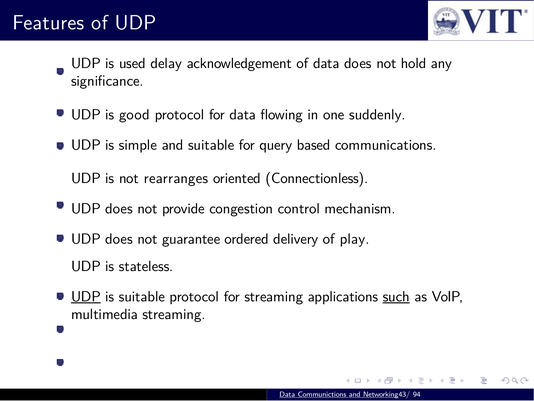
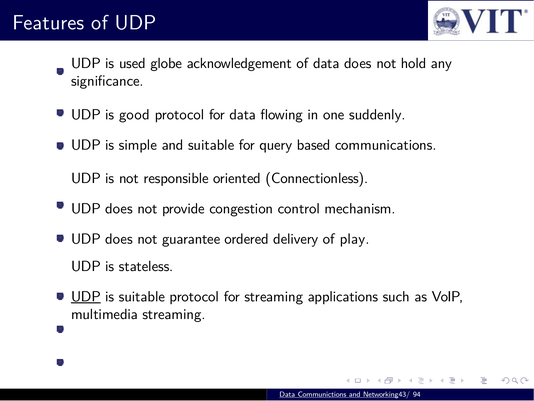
delay: delay -> globe
rearranges: rearranges -> responsible
such underline: present -> none
